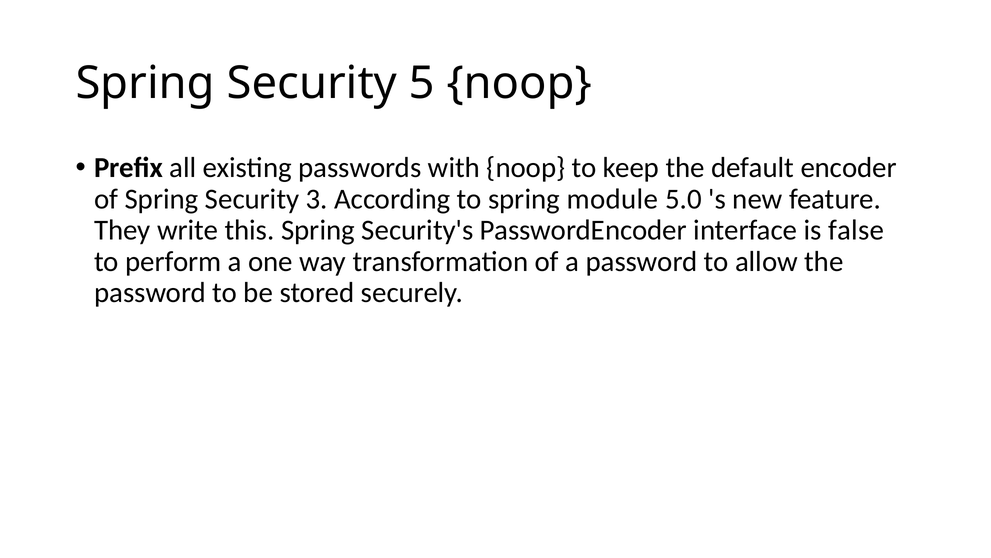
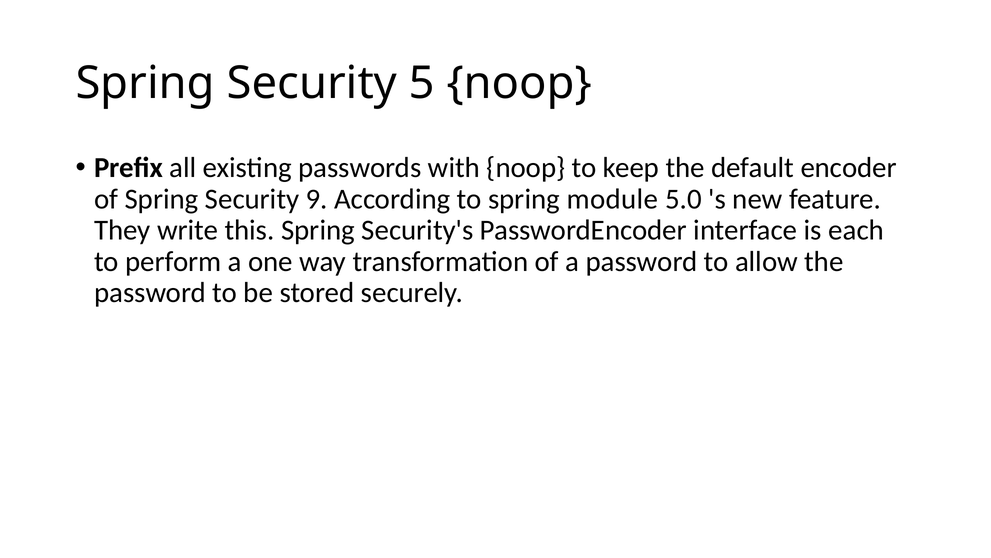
3: 3 -> 9
false: false -> each
